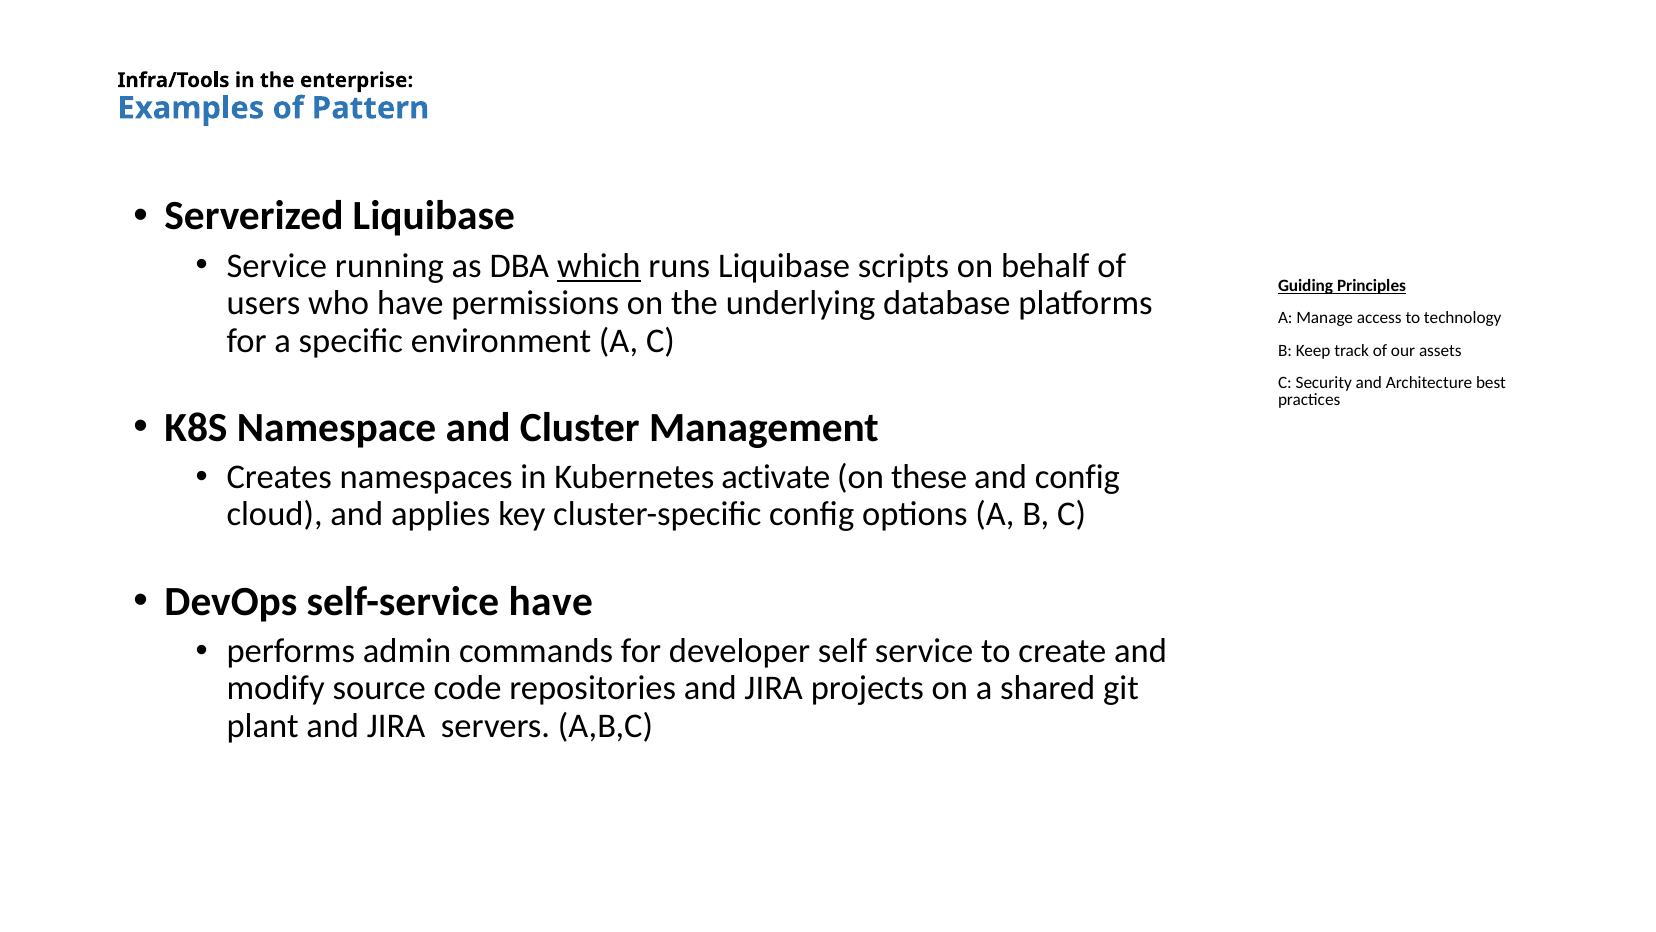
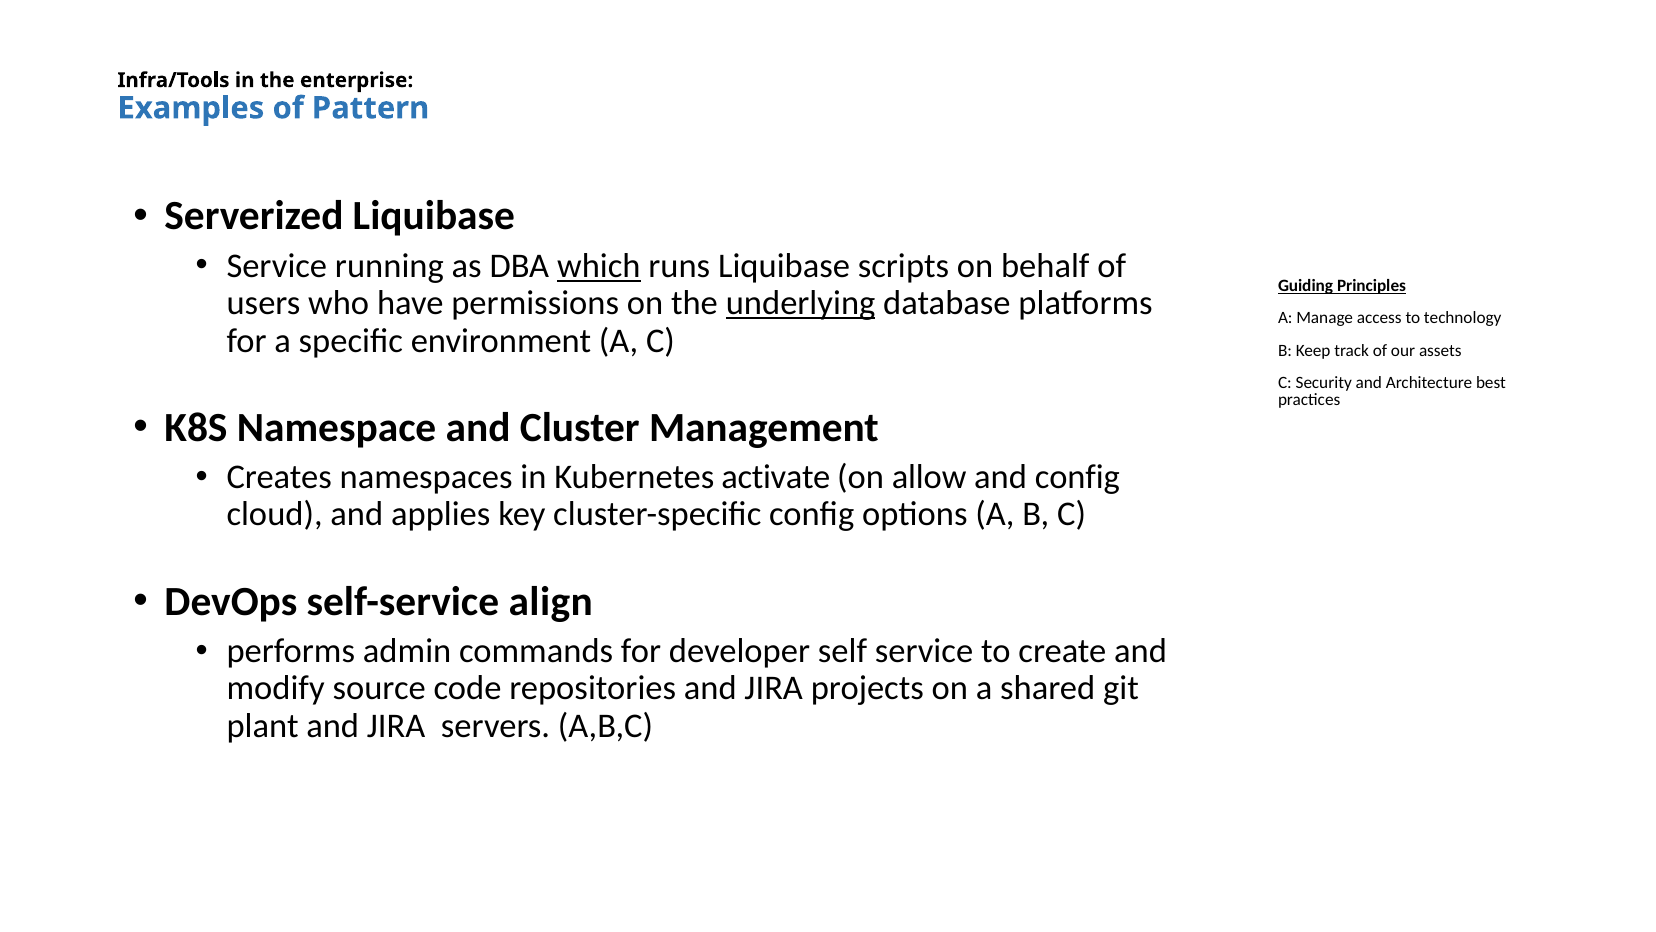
underlying underline: none -> present
these: these -> allow
self-service have: have -> align
